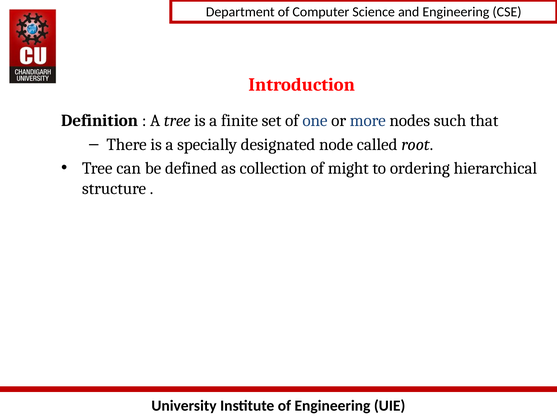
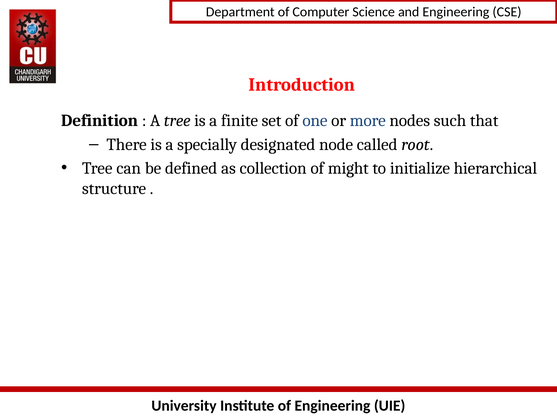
ordering: ordering -> initialize
